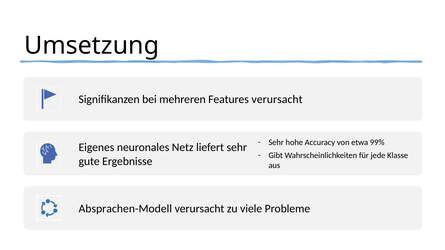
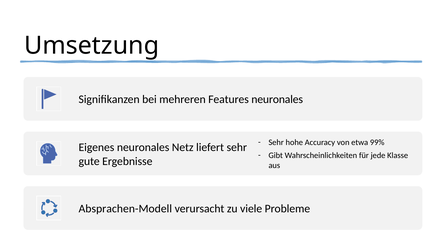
Features verursacht: verursacht -> neuronales
